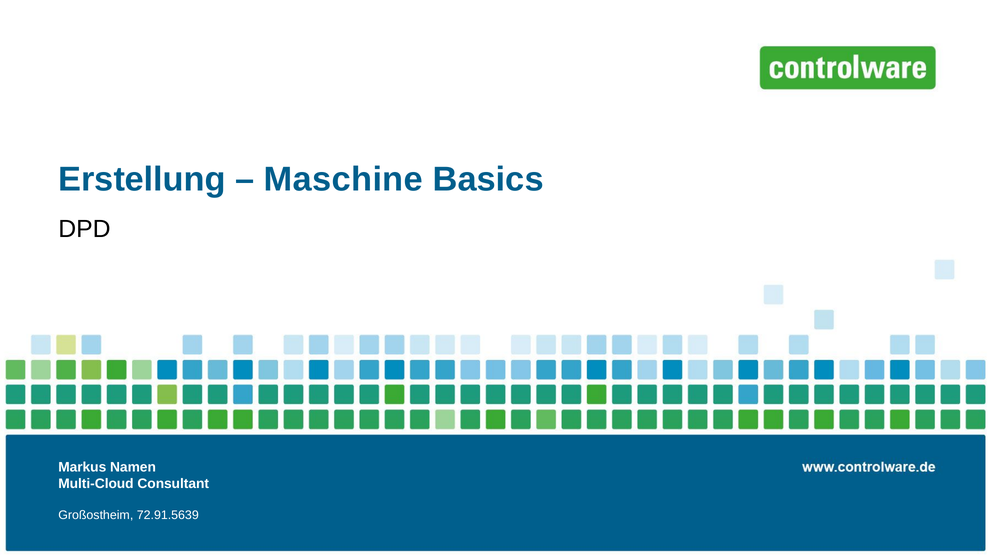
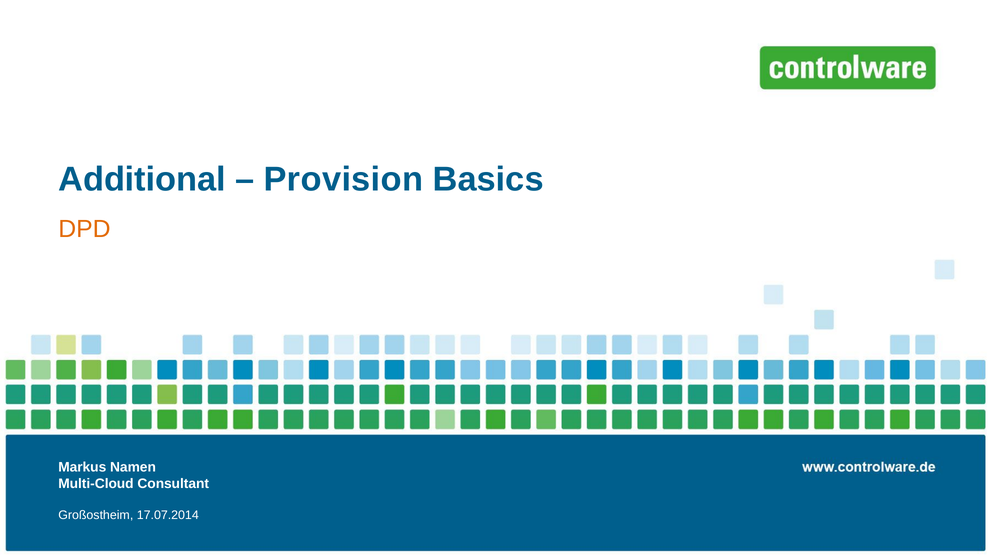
Erstellung: Erstellung -> Additional
Maschine: Maschine -> Provision
DPD colour: black -> orange
72.91.5639: 72.91.5639 -> 17.07.2014
